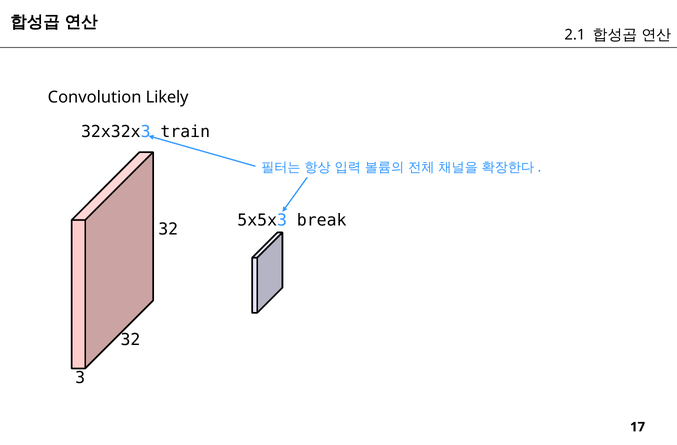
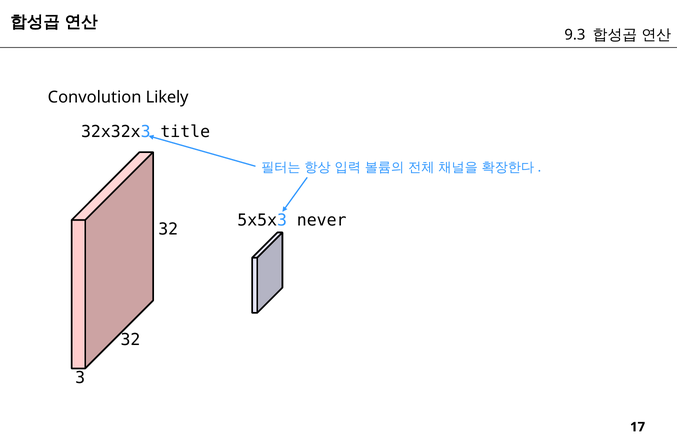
2.1: 2.1 -> 9.3
train: train -> title
break: break -> never
